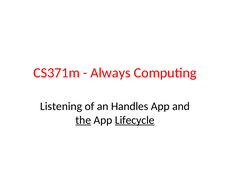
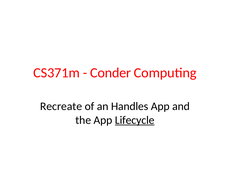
Always: Always -> Conder
Listening: Listening -> Recreate
the underline: present -> none
